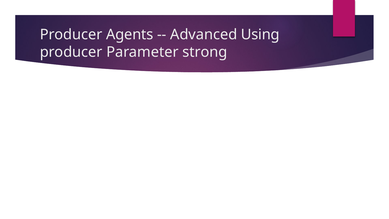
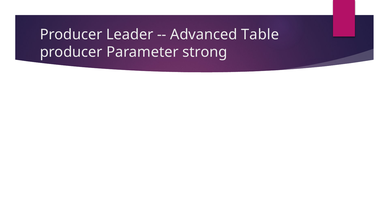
Agents: Agents -> Leader
Using: Using -> Table
